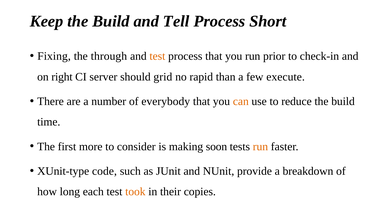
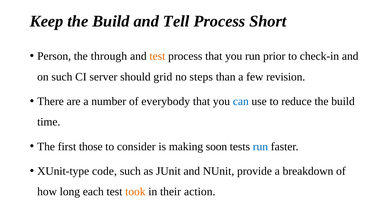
Fixing: Fixing -> Person
on right: right -> such
rapid: rapid -> steps
execute: execute -> revision
can colour: orange -> blue
more: more -> those
run at (260, 147) colour: orange -> blue
copies: copies -> action
